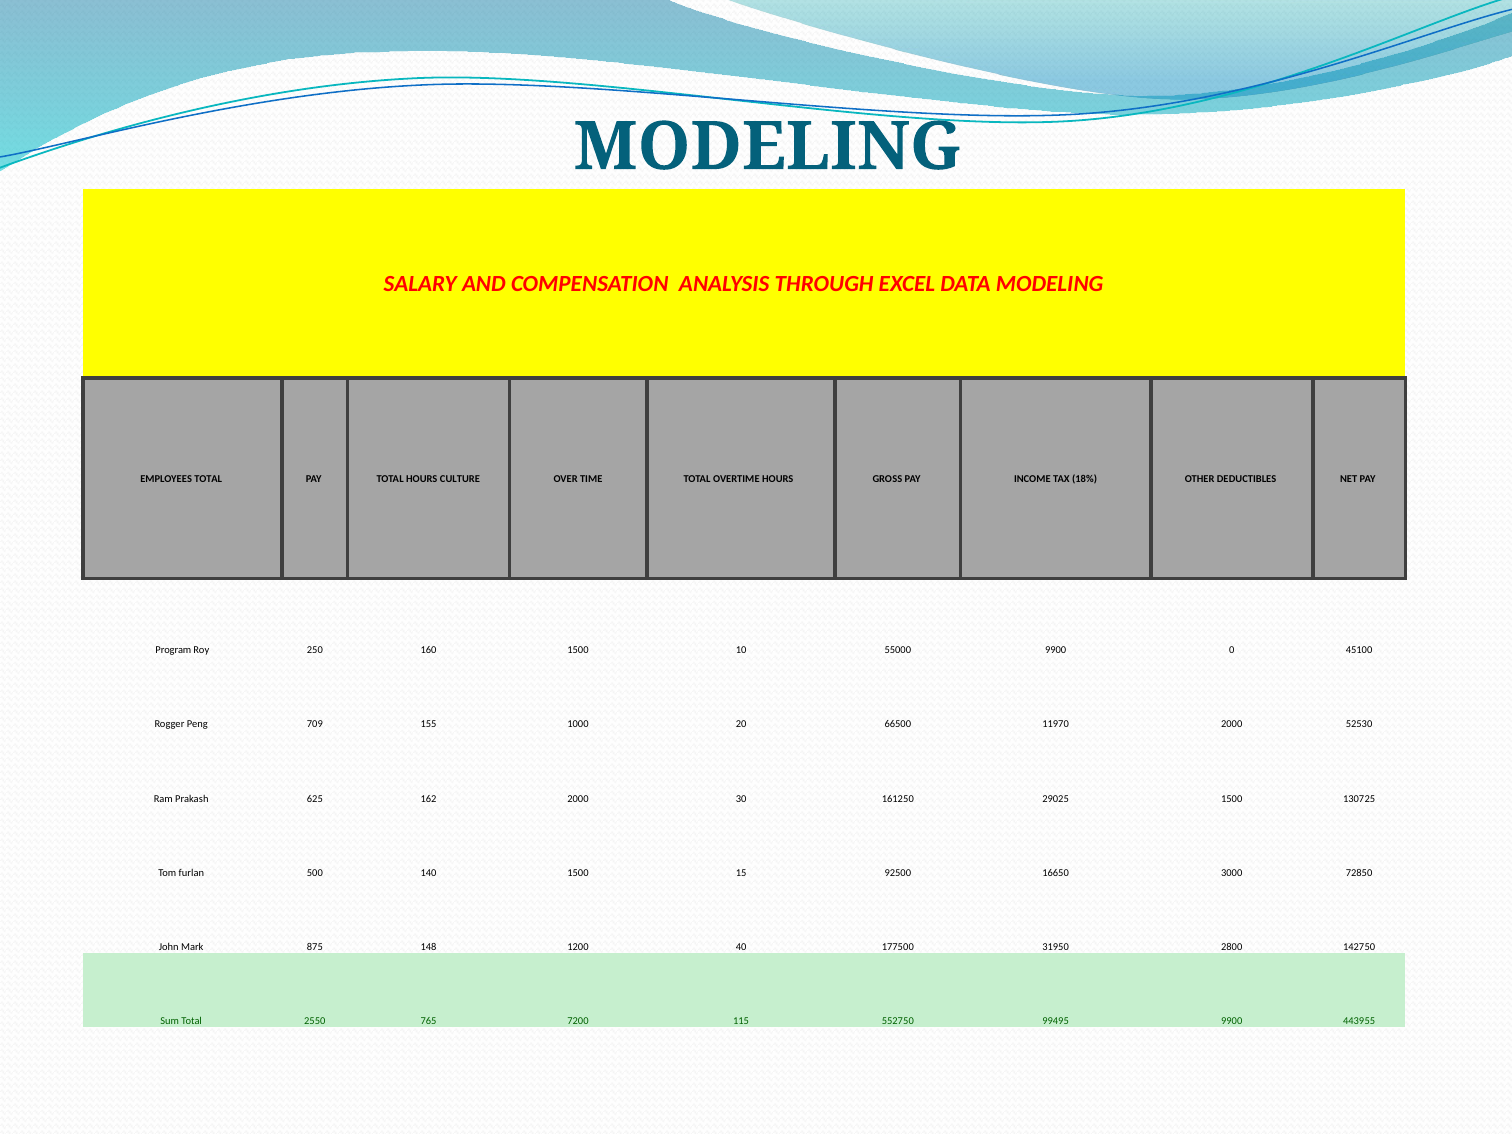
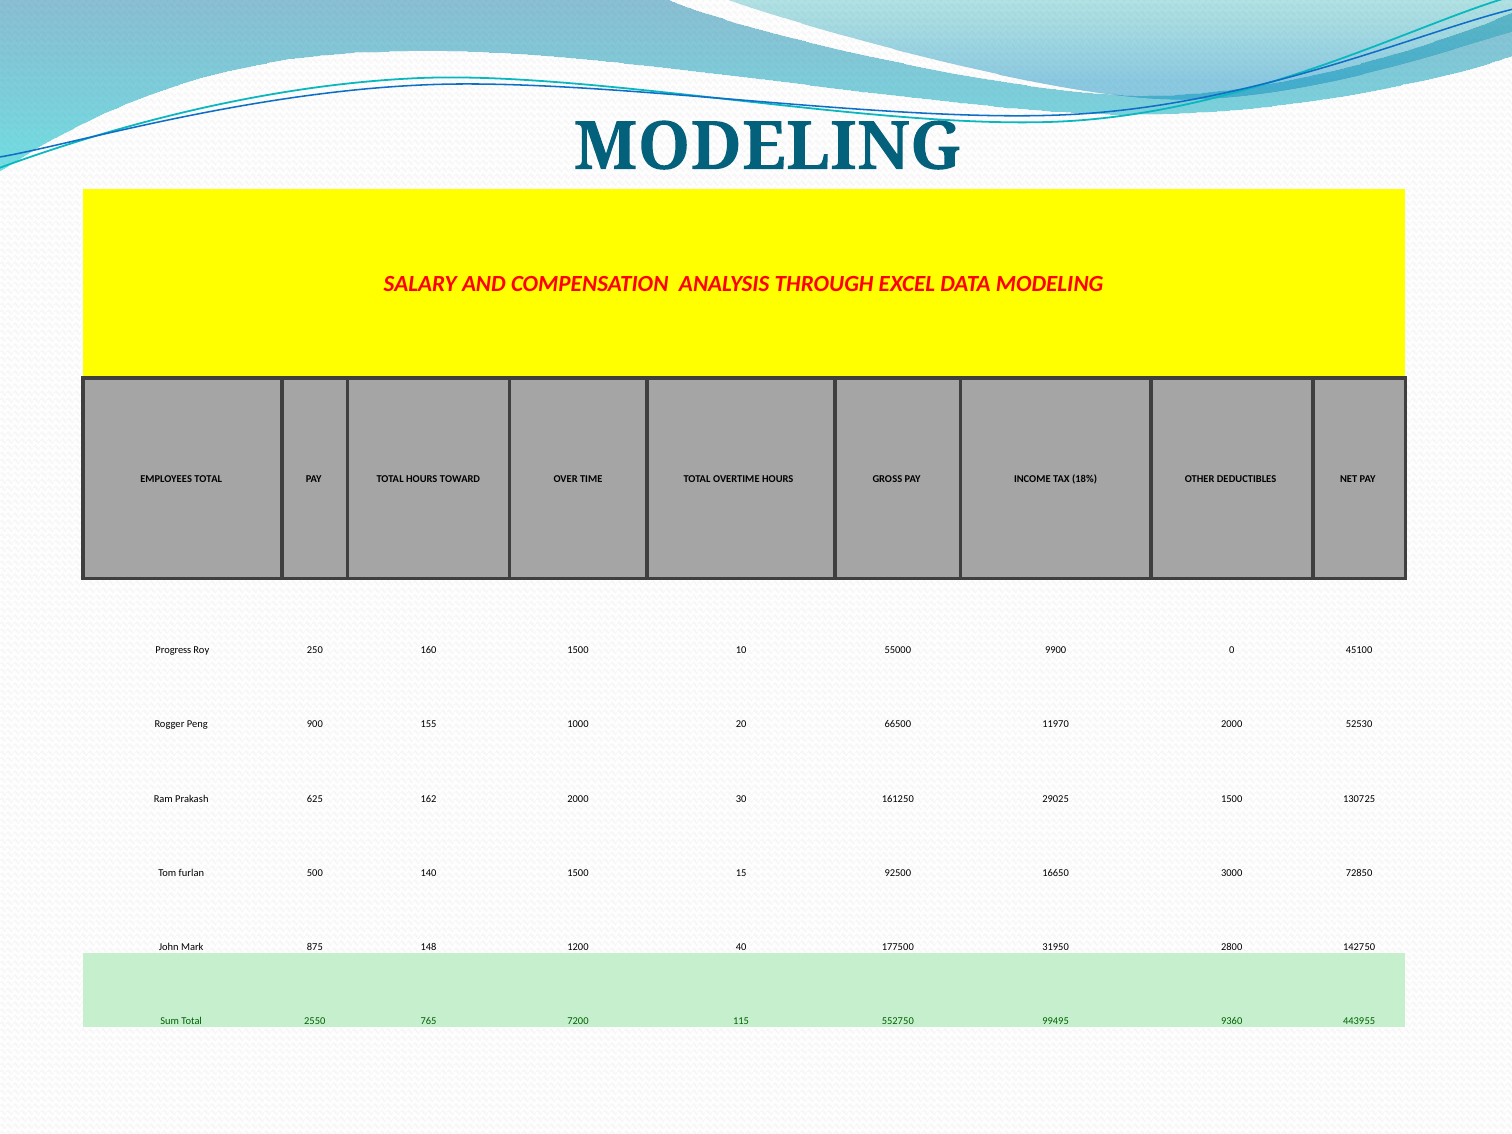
CULTURE: CULTURE -> TOWARD
Program: Program -> Progress
709: 709 -> 900
99495 9900: 9900 -> 9360
